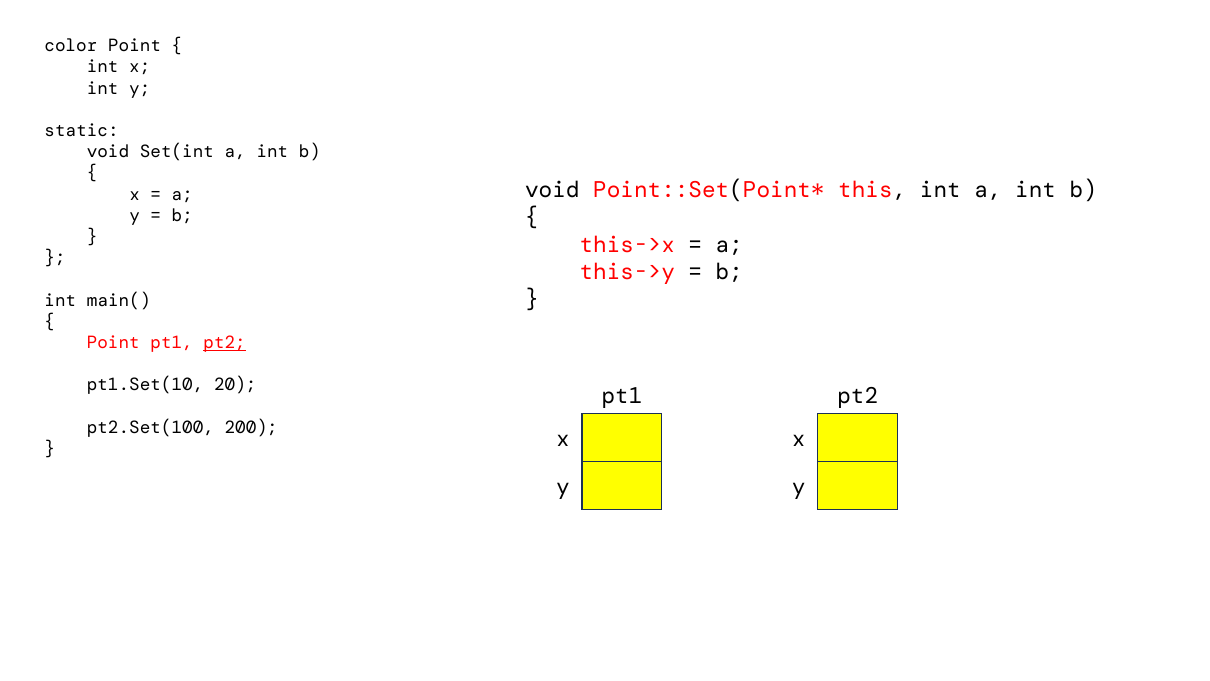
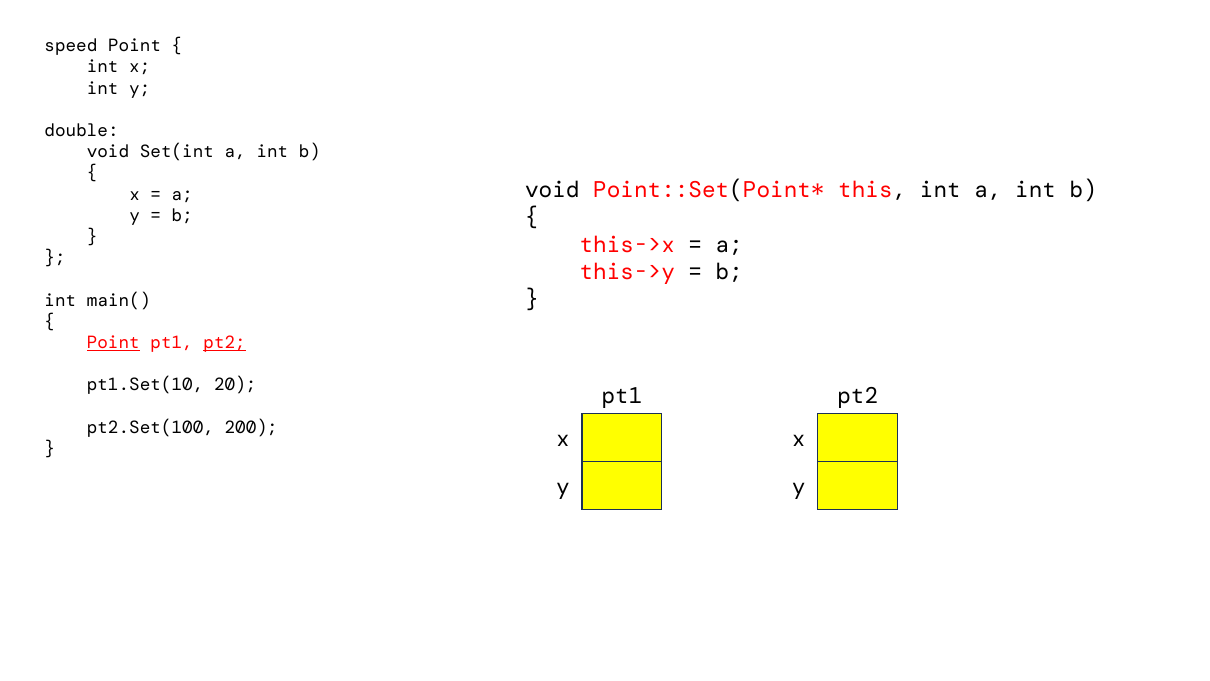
color: color -> speed
static: static -> double
Point at (113, 343) underline: none -> present
